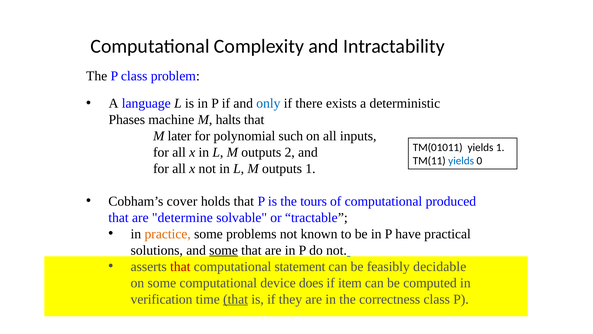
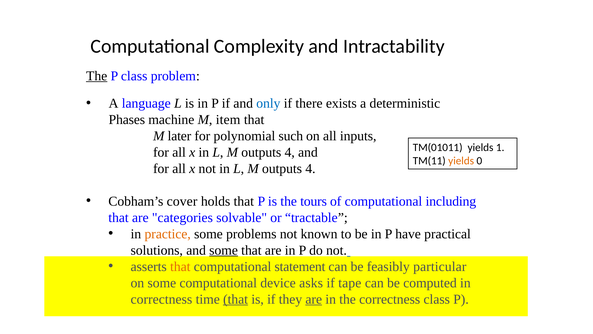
The at (97, 76) underline: none -> present
halts: halts -> item
2 at (290, 152): 2 -> 4
yields at (461, 161) colour: blue -> orange
1 at (310, 168): 1 -> 4
produced: produced -> including
determine: determine -> categories
that at (180, 266) colour: red -> orange
decidable: decidable -> particular
does: does -> asks
item: item -> tape
verification at (162, 299): verification -> correctness
are at (314, 299) underline: none -> present
